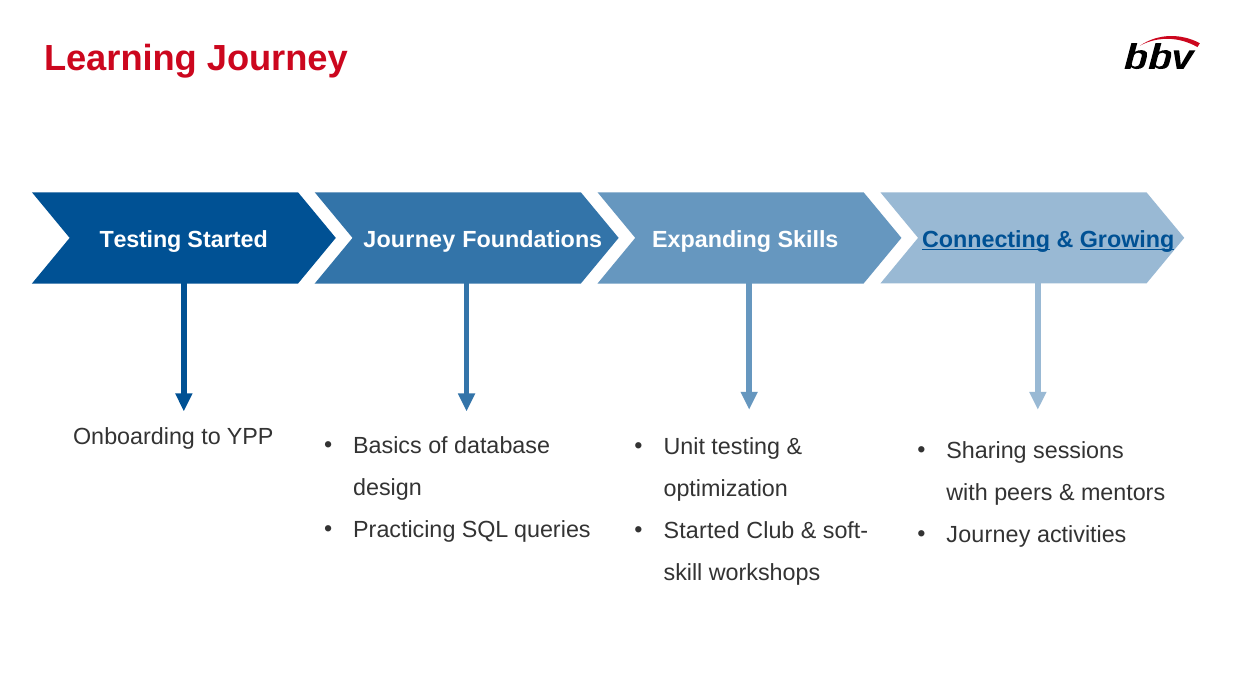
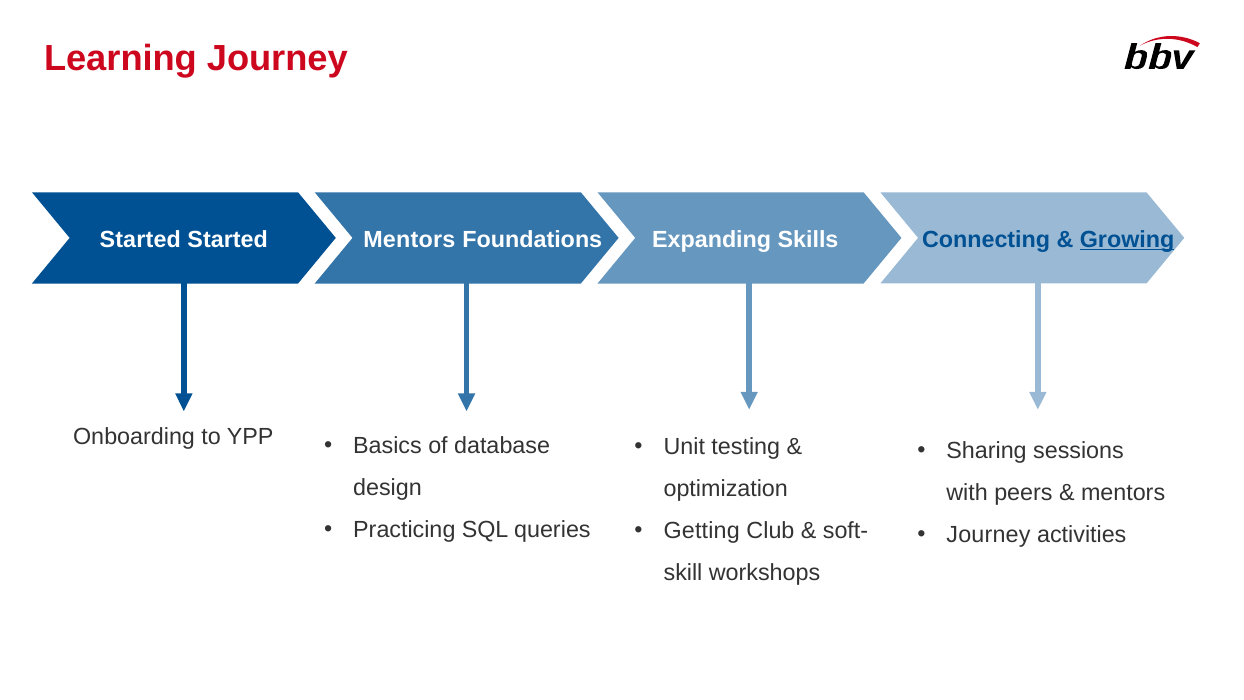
Testing at (140, 239): Testing -> Started
Started Journey: Journey -> Mentors
Connecting underline: present -> none
Started at (702, 531): Started -> Getting
